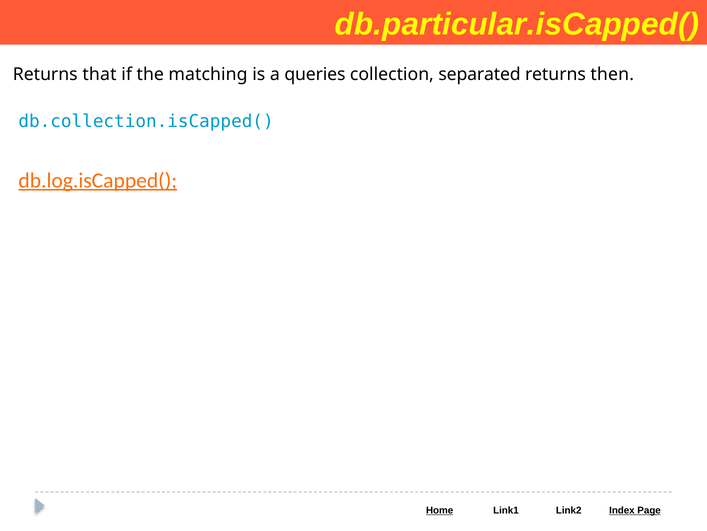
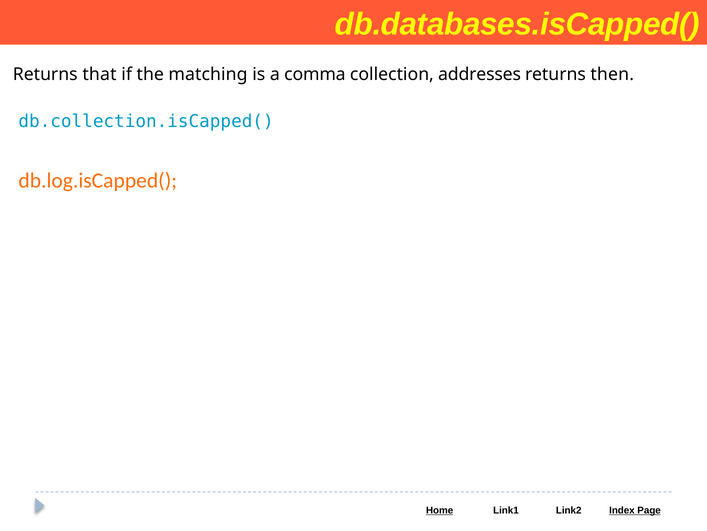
db.particular.isCapped(: db.particular.isCapped( -> db.databases.isCapped(
queries: queries -> comma
separated: separated -> addresses
db.log.isCapped( underline: present -> none
